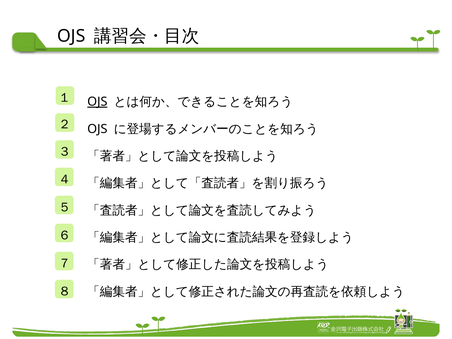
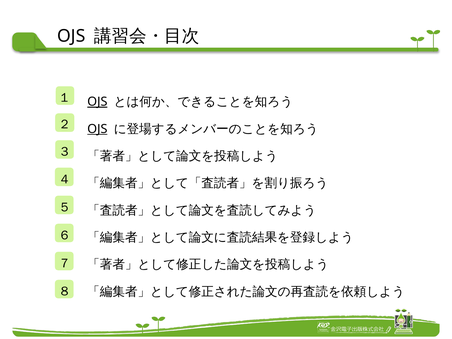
OJS at (97, 129) underline: none -> present
